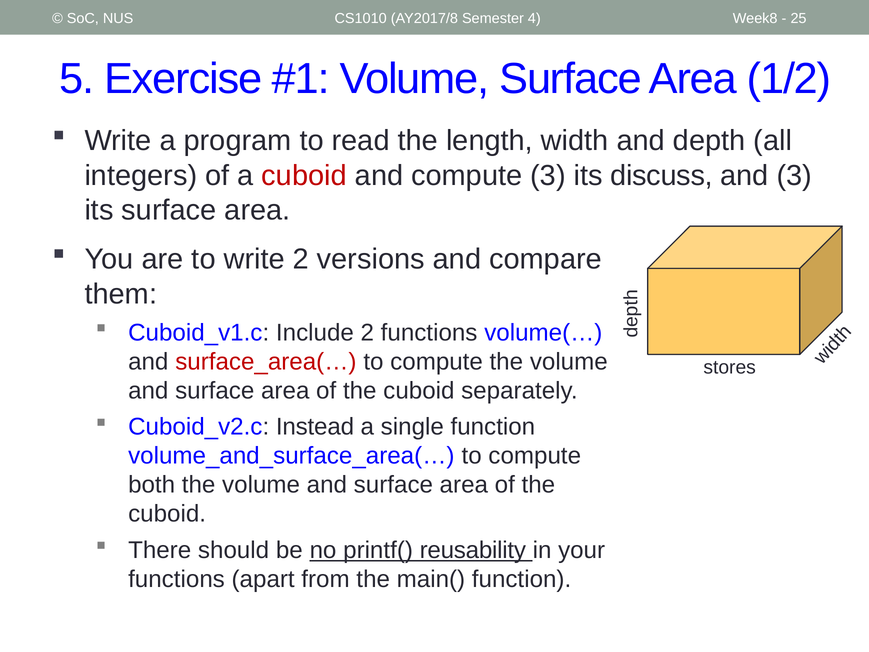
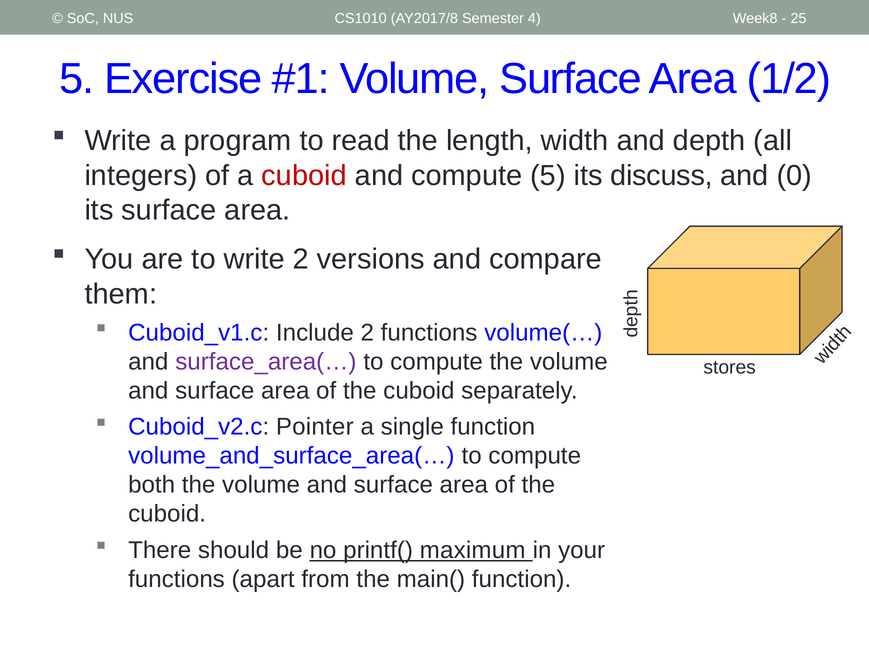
compute 3: 3 -> 5
and 3: 3 -> 0
surface_area(… colour: red -> purple
Instead: Instead -> Pointer
reusability: reusability -> maximum
